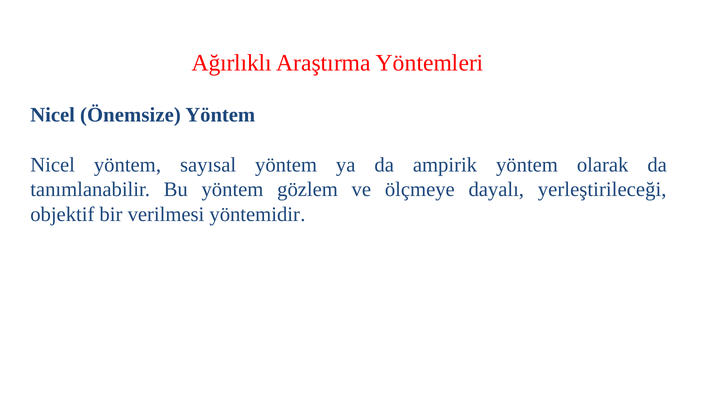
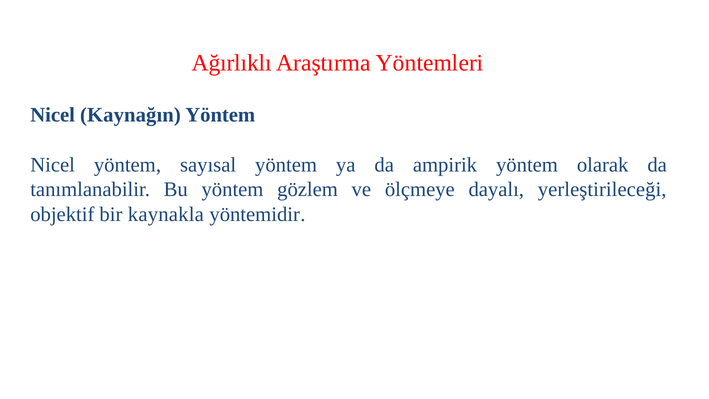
Önemsize: Önemsize -> Kaynağın
verilmesi: verilmesi -> kaynakla
